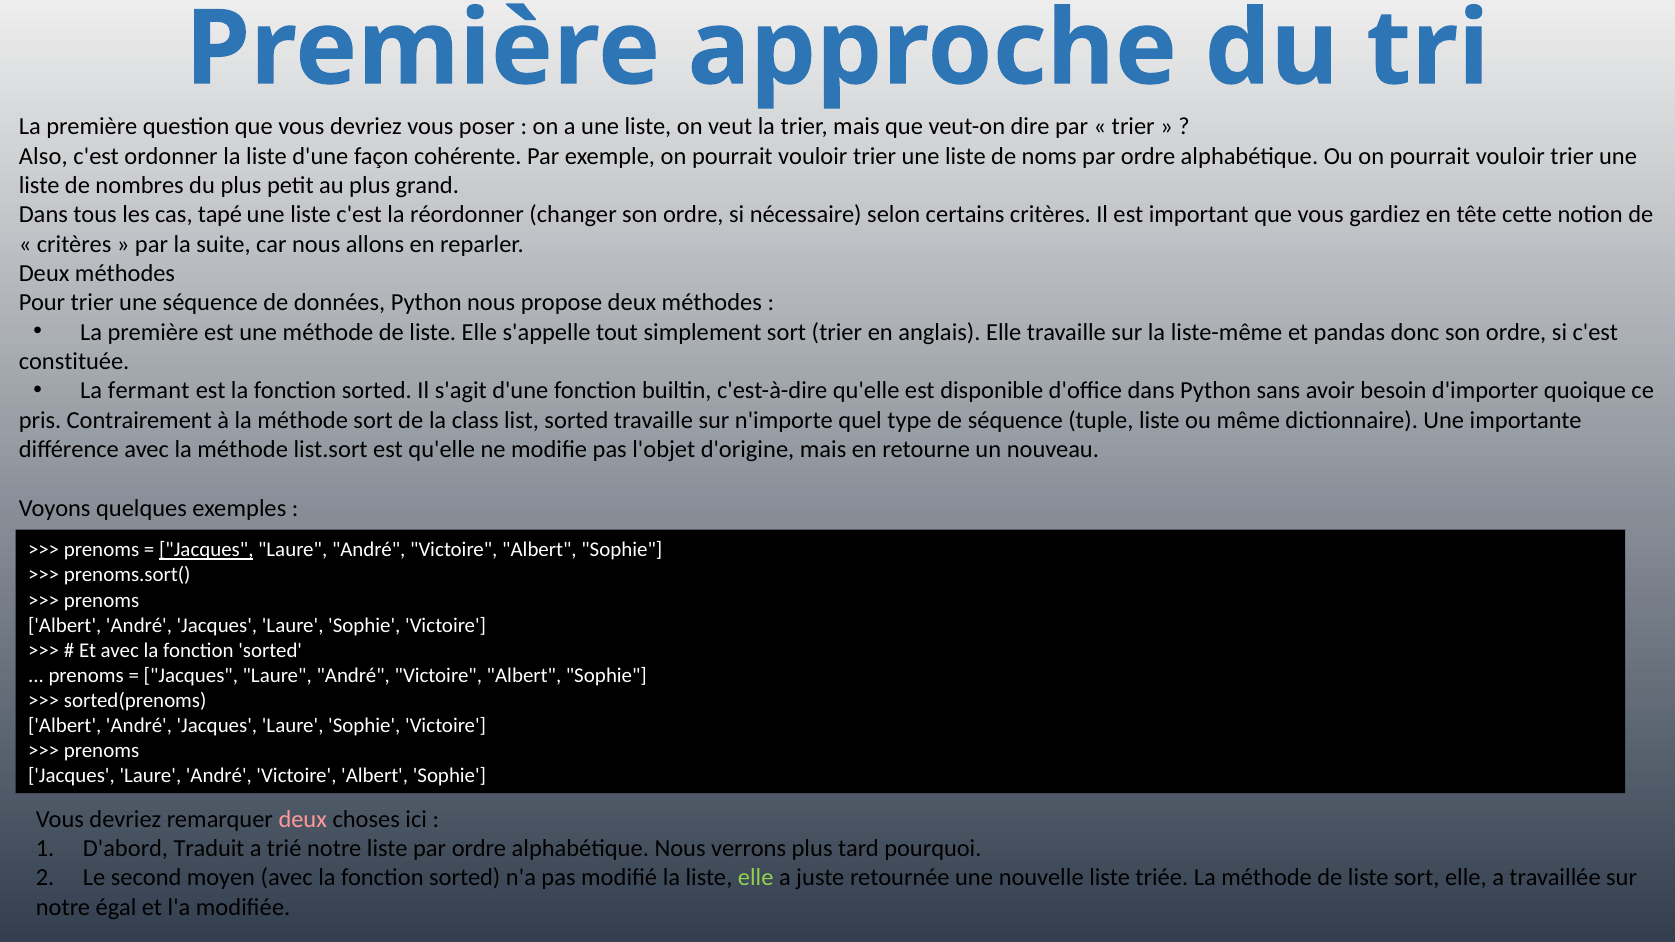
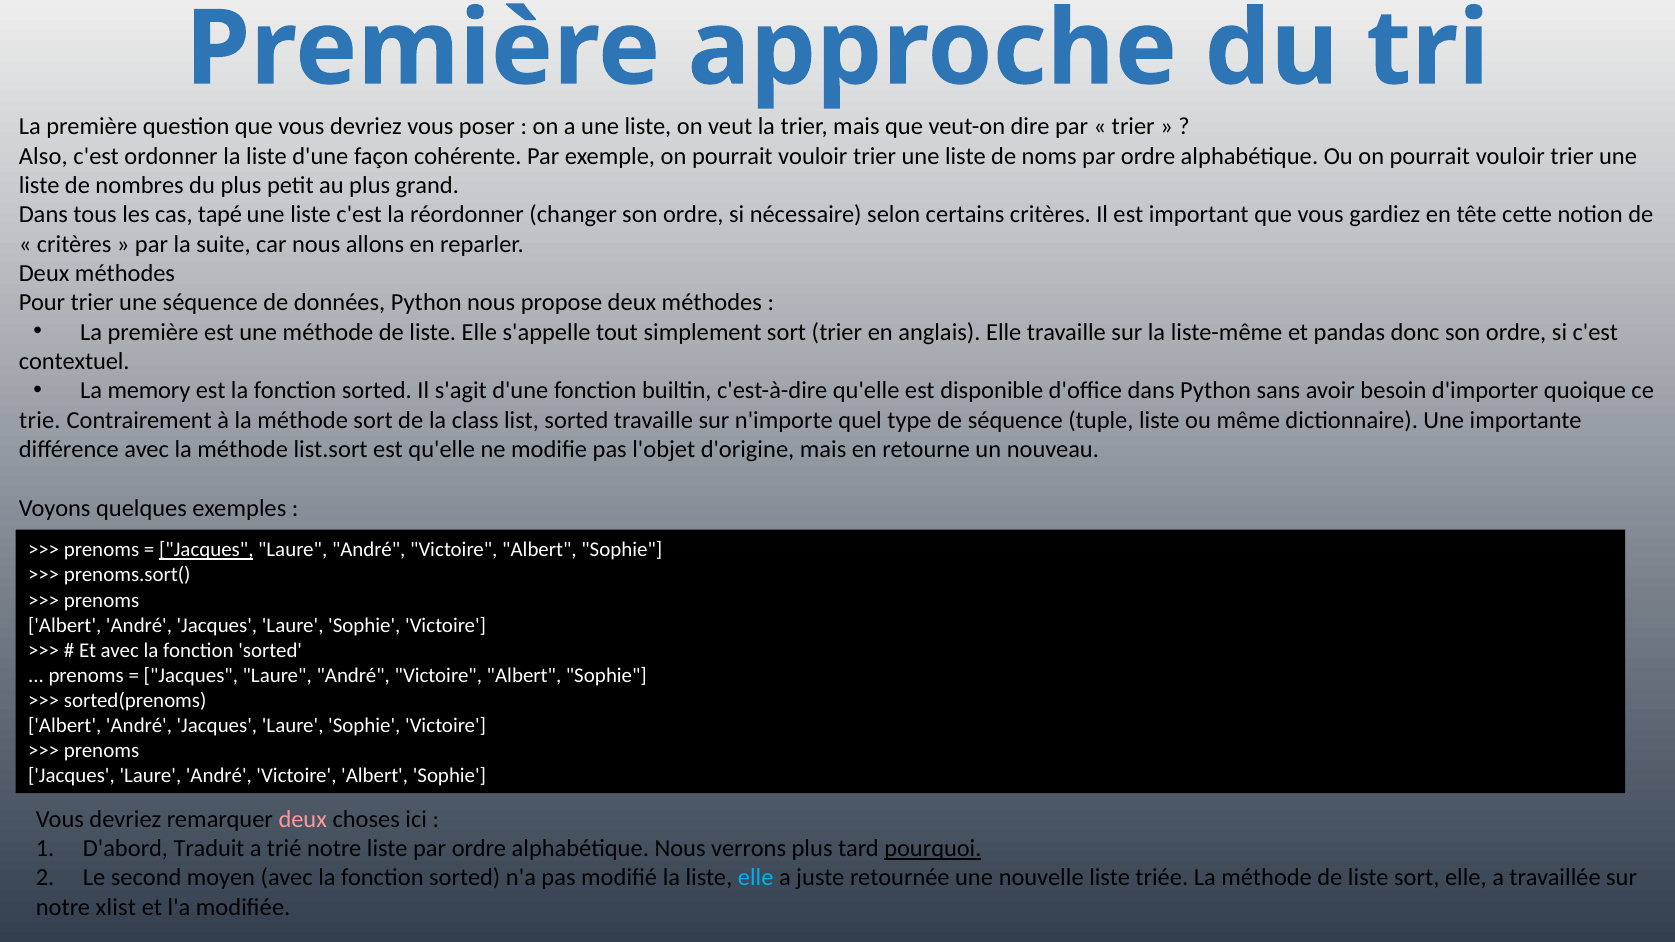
constituée: constituée -> contextuel
fermant: fermant -> memory
pris: pris -> trie
pourquoi underline: none -> present
elle at (756, 878) colour: light green -> light blue
égal: égal -> xlist
